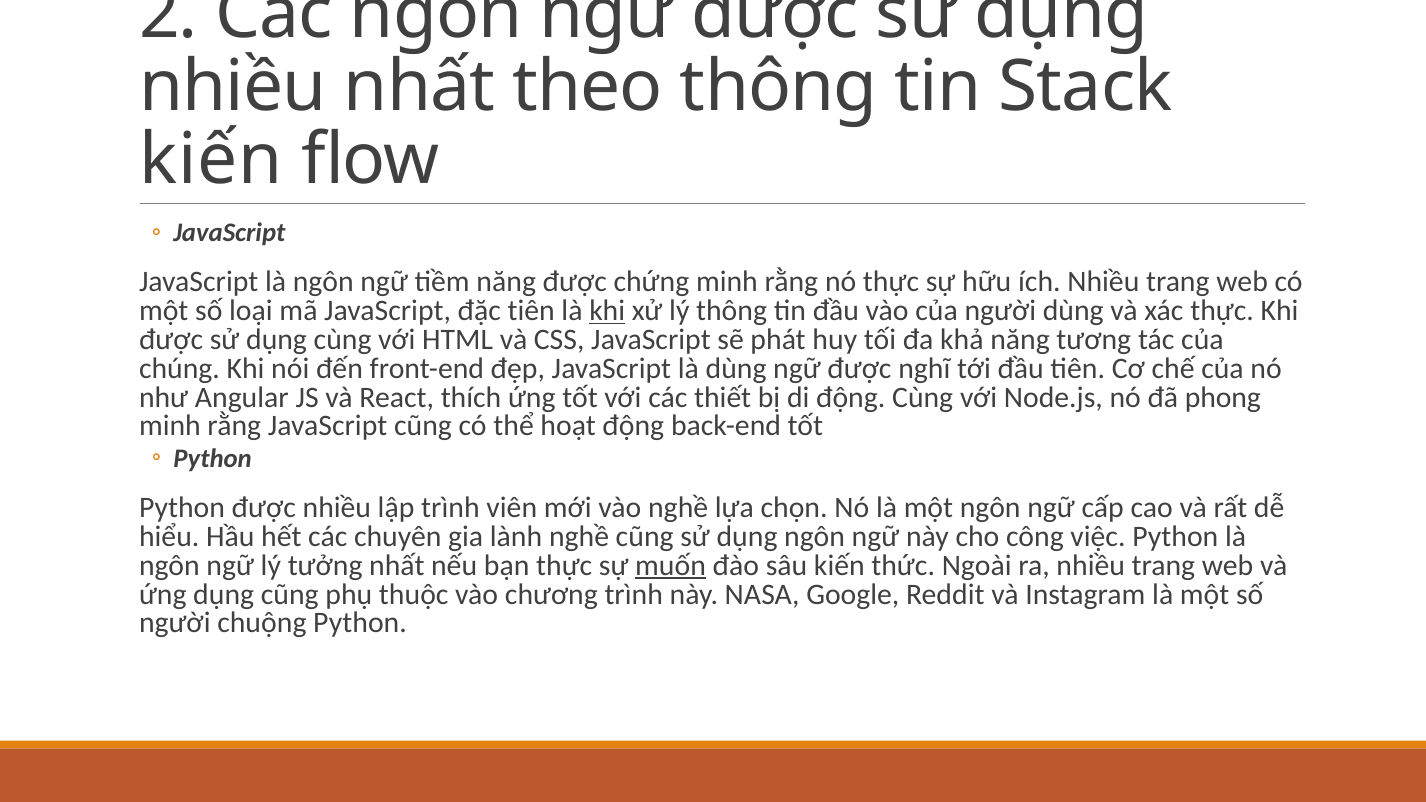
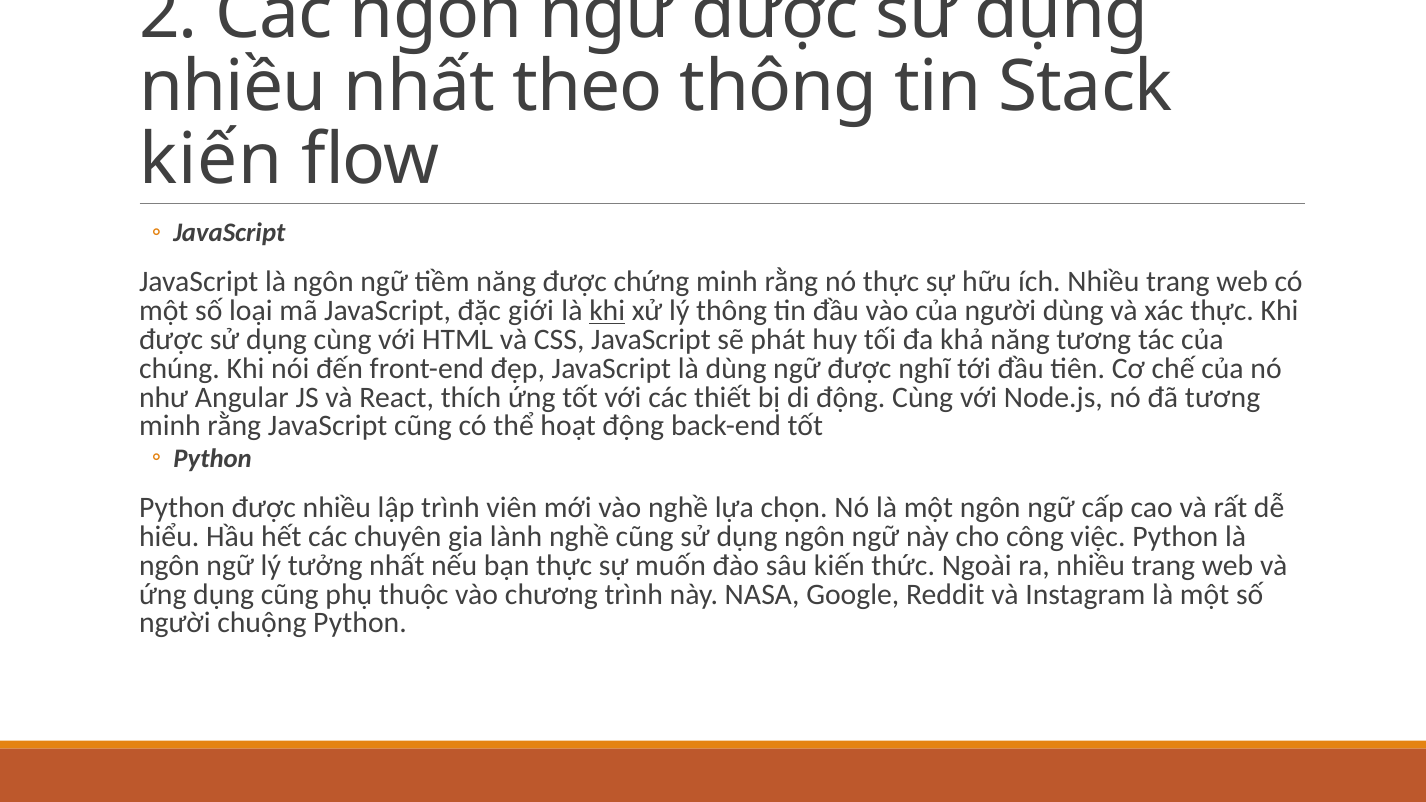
đặc tiên: tiên -> giới
đã phong: phong -> tương
muốn underline: present -> none
